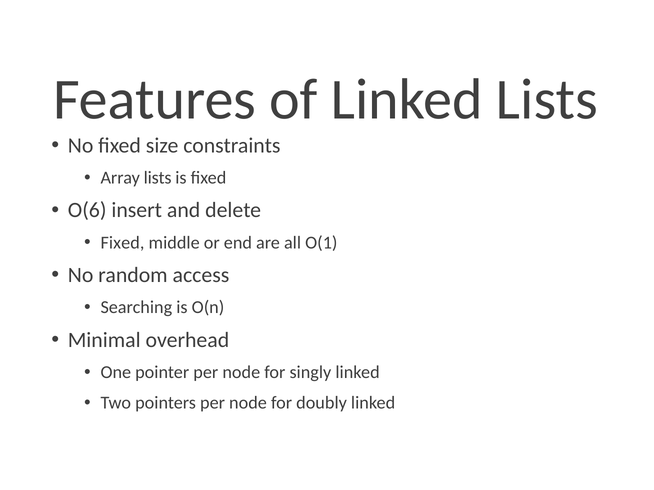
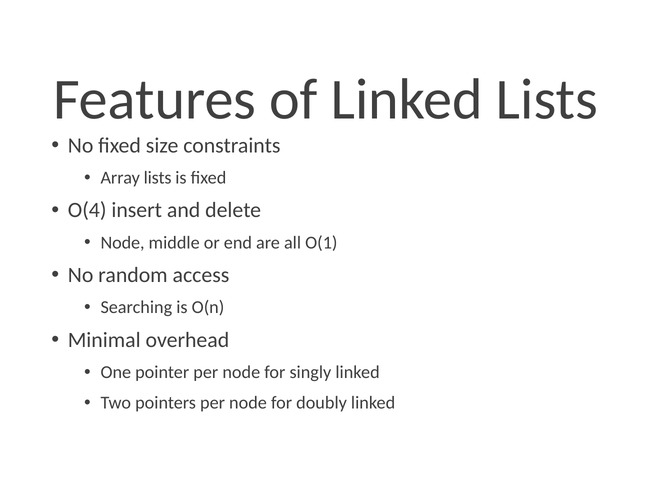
O(6: O(6 -> O(4
Fixed at (122, 243): Fixed -> Node
